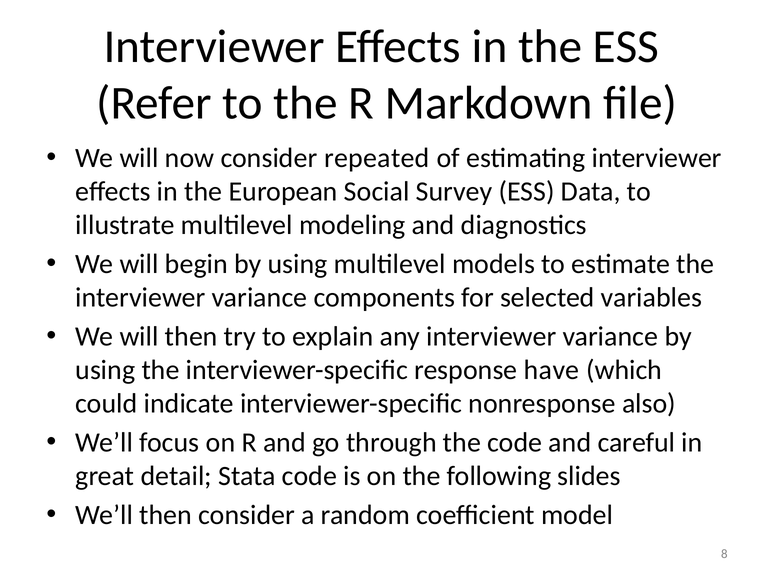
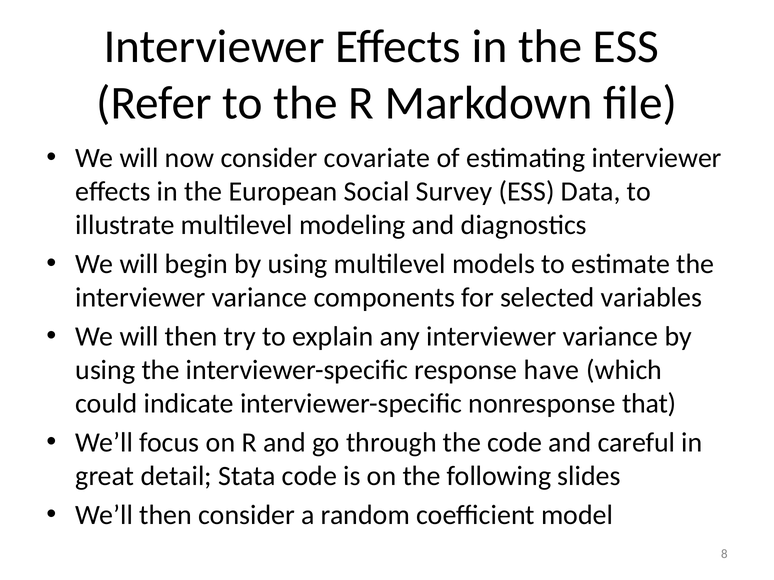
repeated: repeated -> covariate
also: also -> that
